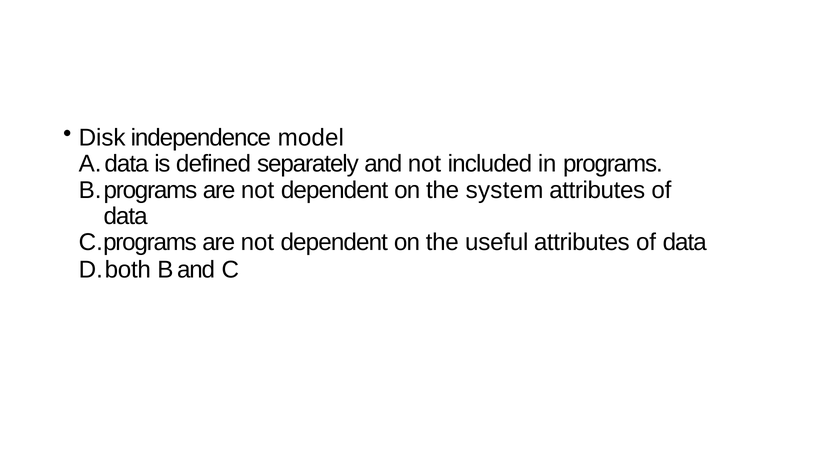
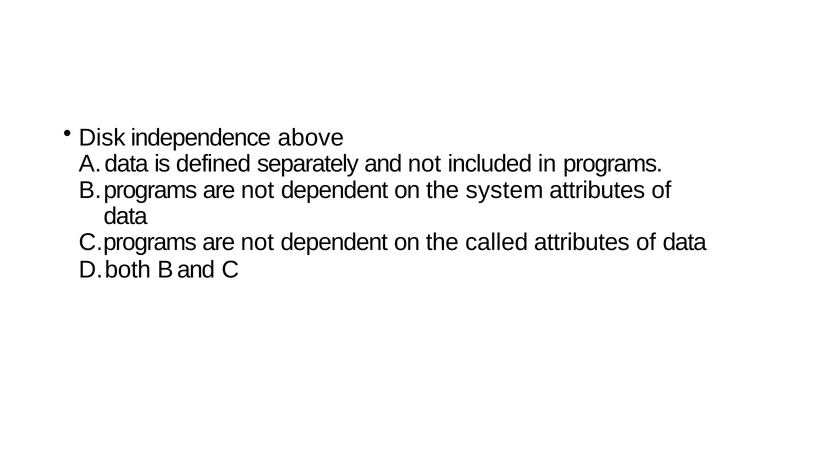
model: model -> above
useful: useful -> called
